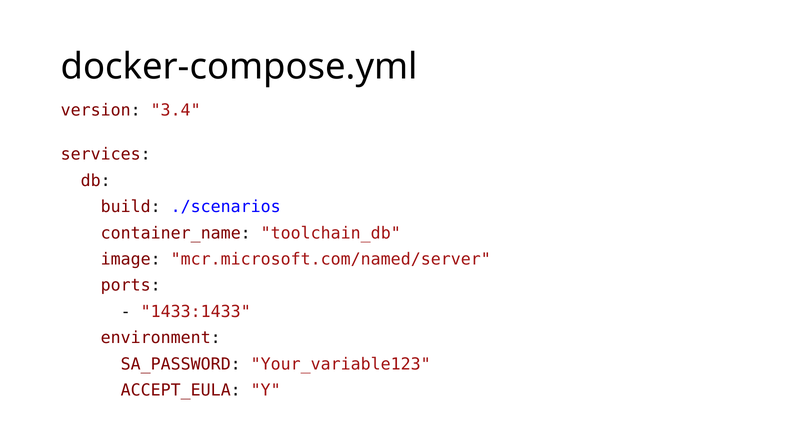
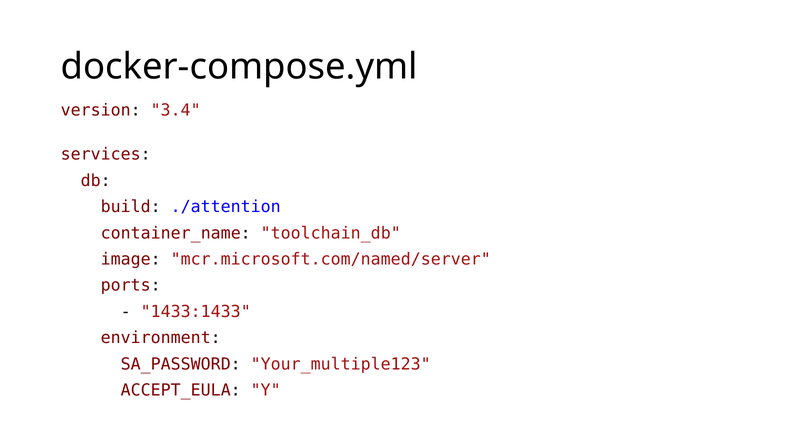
./scenarios: ./scenarios -> ./attention
Your_variable123: Your_variable123 -> Your_multiple123
